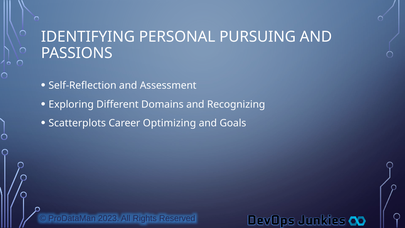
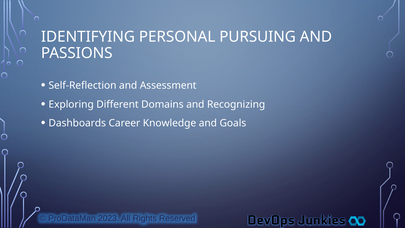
Scatterplots: Scatterplots -> Dashboards
Optimizing: Optimizing -> Knowledge
